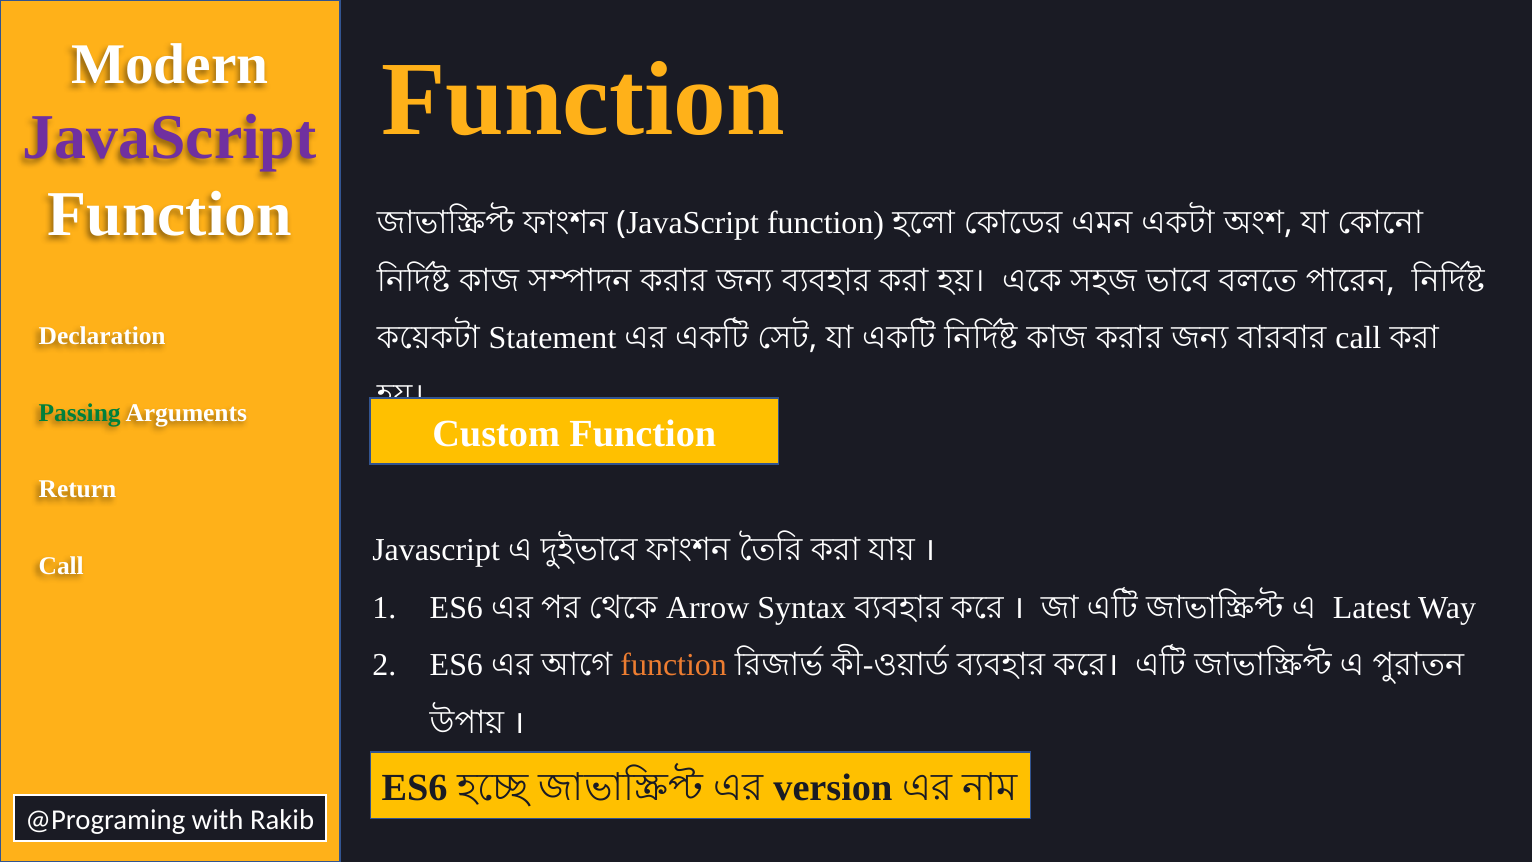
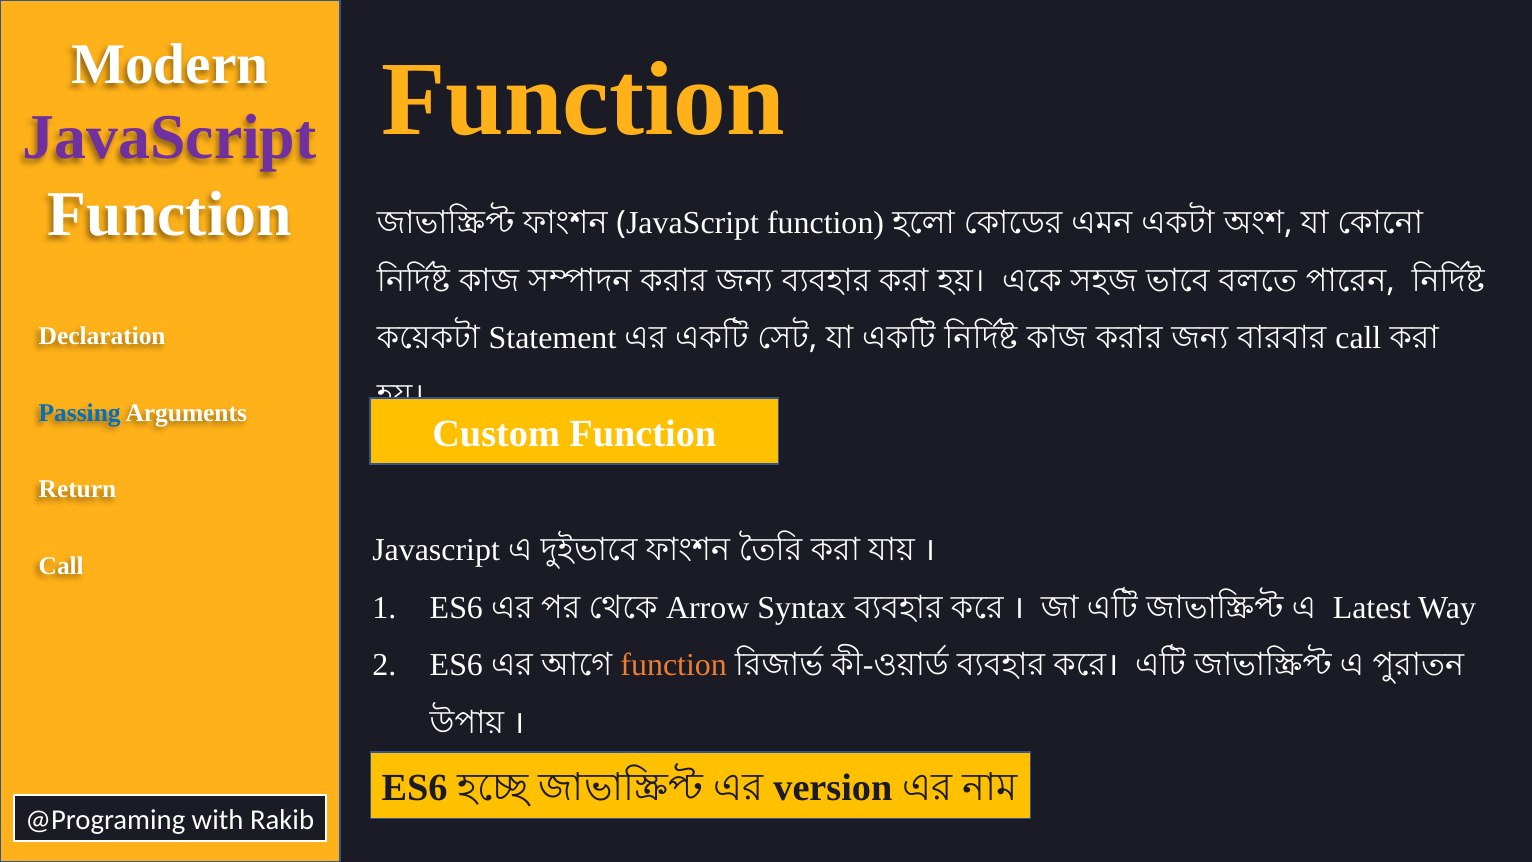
Passing colour: green -> blue
